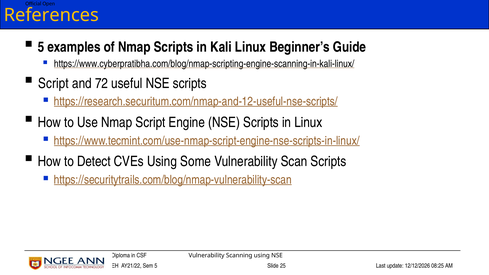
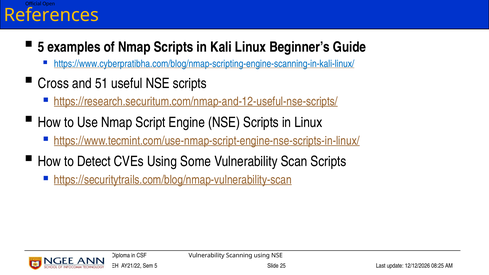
https://www.cyberpratibha.com/blog/nmap-scripting-engine-scanning-in-kali-linux/ colour: black -> blue
Script at (53, 83): Script -> Cross
72: 72 -> 51
